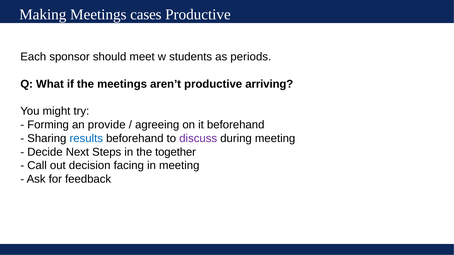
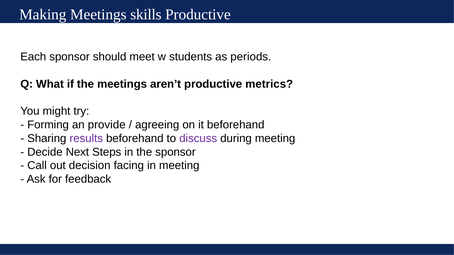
cases: cases -> skills
arriving: arriving -> metrics
results colour: blue -> purple
the together: together -> sponsor
